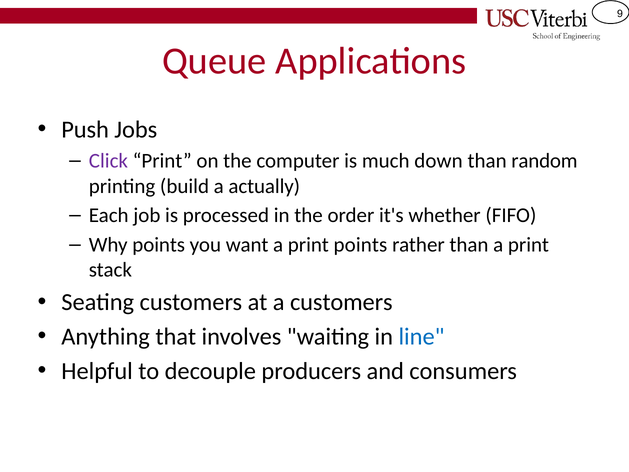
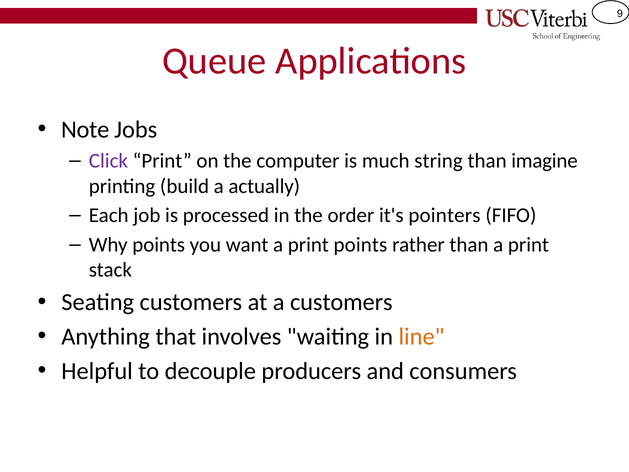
Push: Push -> Note
down: down -> string
random: random -> imagine
whether: whether -> pointers
line colour: blue -> orange
